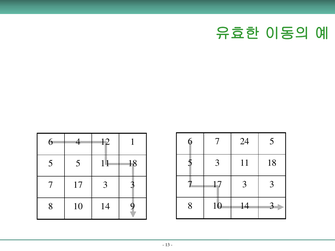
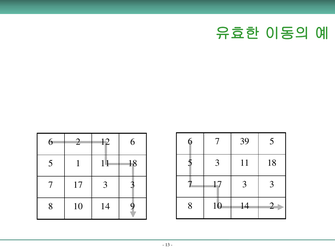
24: 24 -> 39
6 4: 4 -> 2
12 1: 1 -> 6
5 at (78, 163): 5 -> 1
14 3: 3 -> 2
